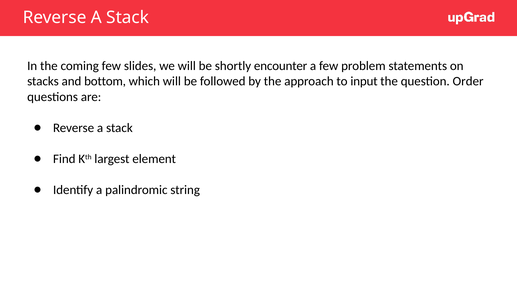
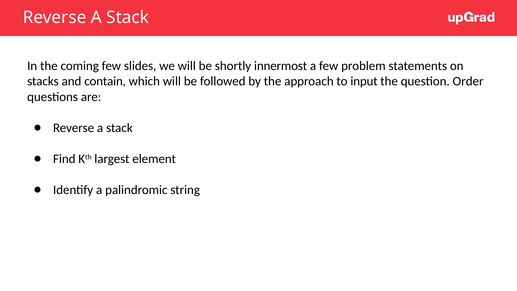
encounter: encounter -> innermost
bottom: bottom -> contain
